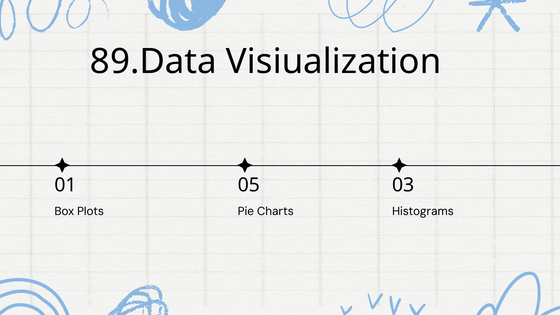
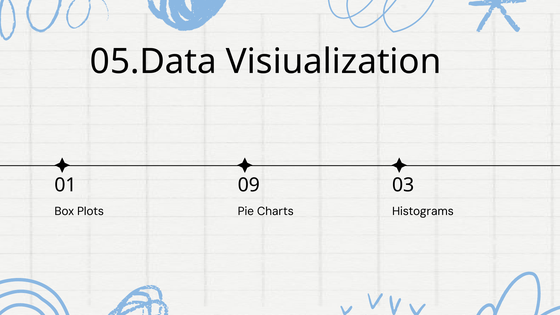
89.Data: 89.Data -> 05.Data
05: 05 -> 09
